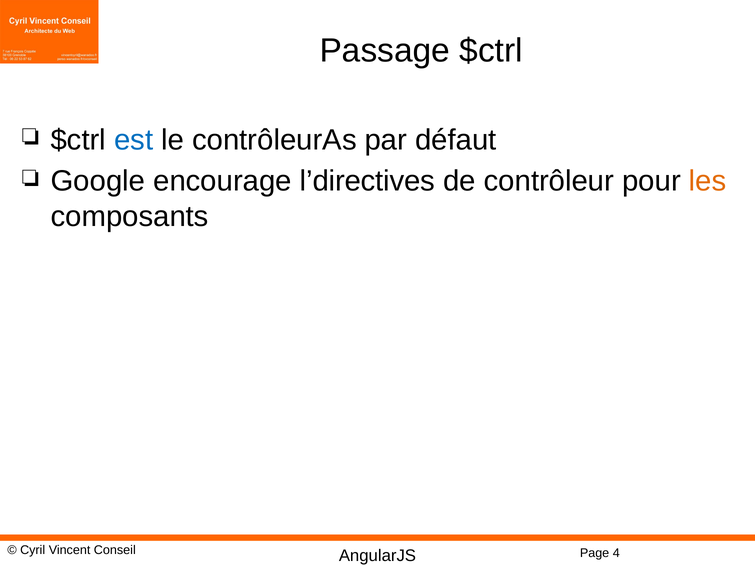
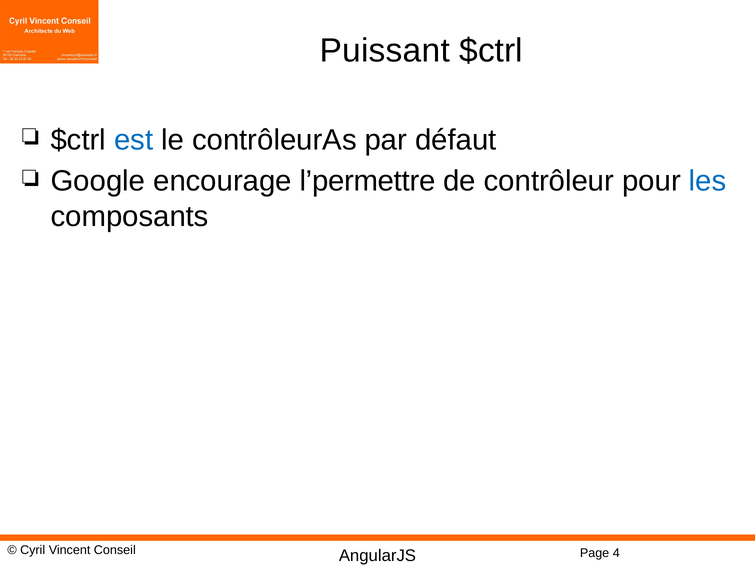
Passage: Passage -> Puissant
l’directives: l’directives -> l’permettre
les colour: orange -> blue
